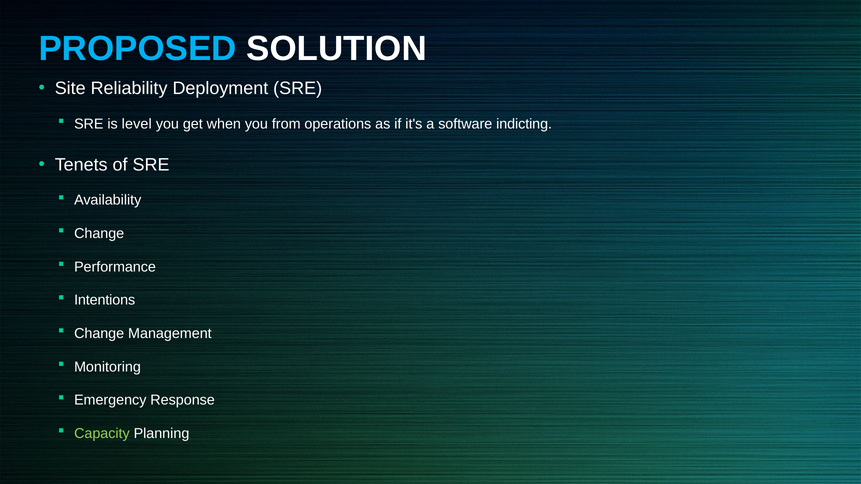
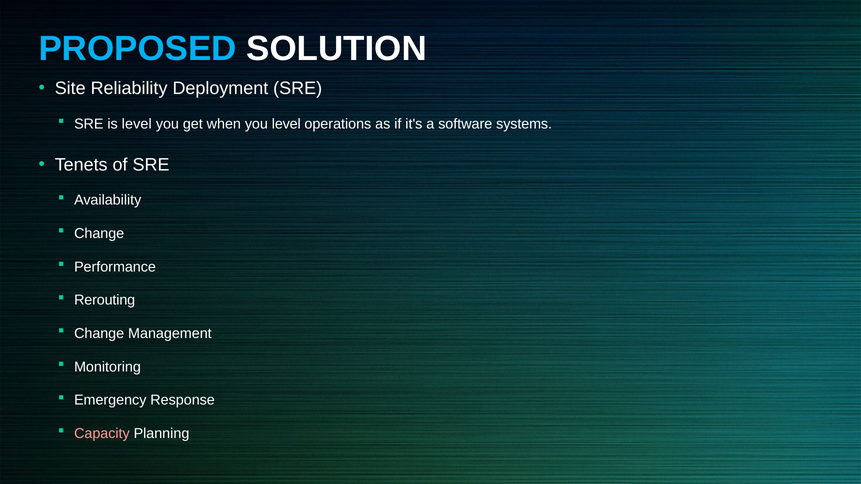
you from: from -> level
indicting: indicting -> systems
Intentions: Intentions -> Rerouting
Capacity colour: light green -> pink
